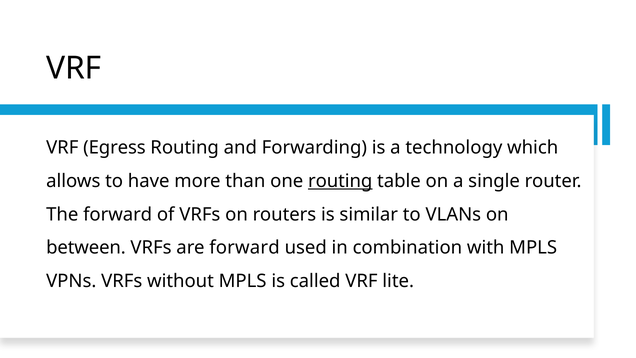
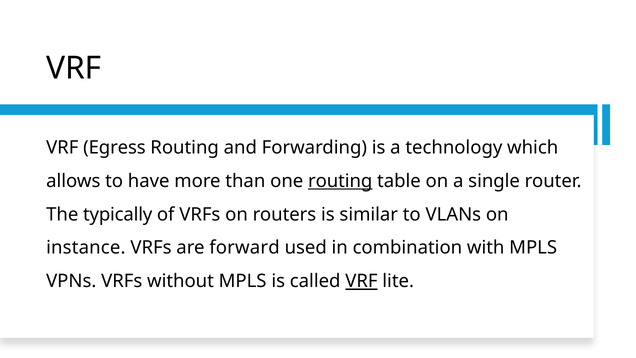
The forward: forward -> typically
between: between -> instance
VRF at (361, 281) underline: none -> present
